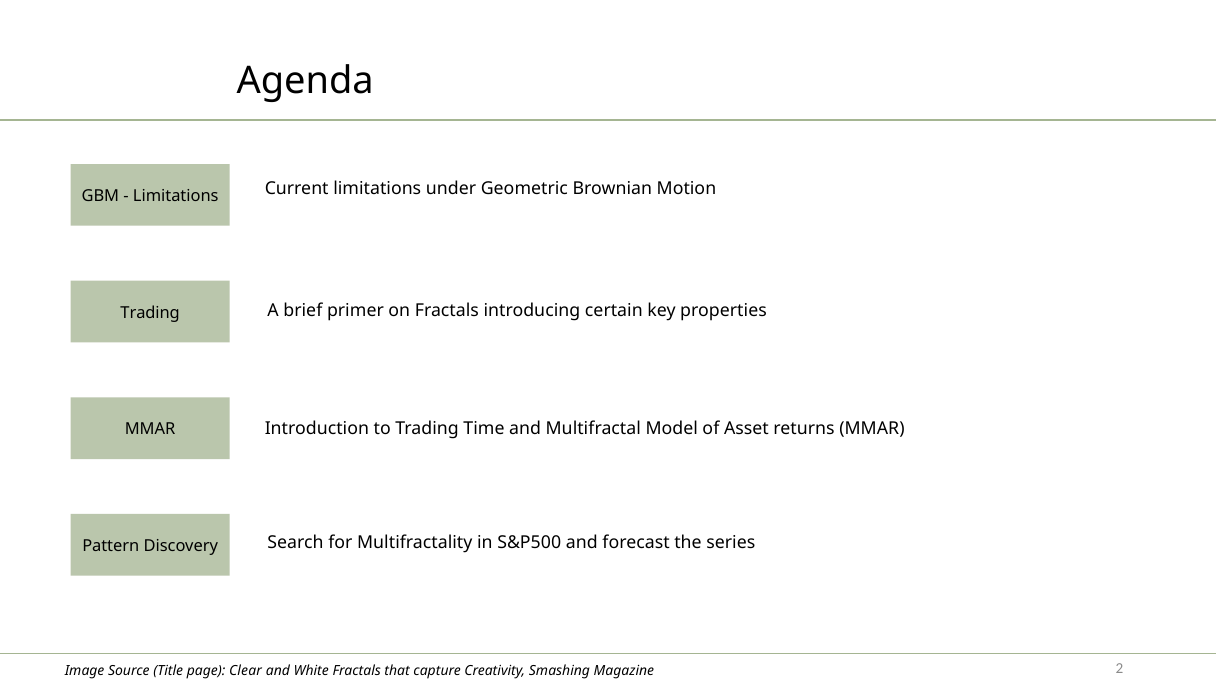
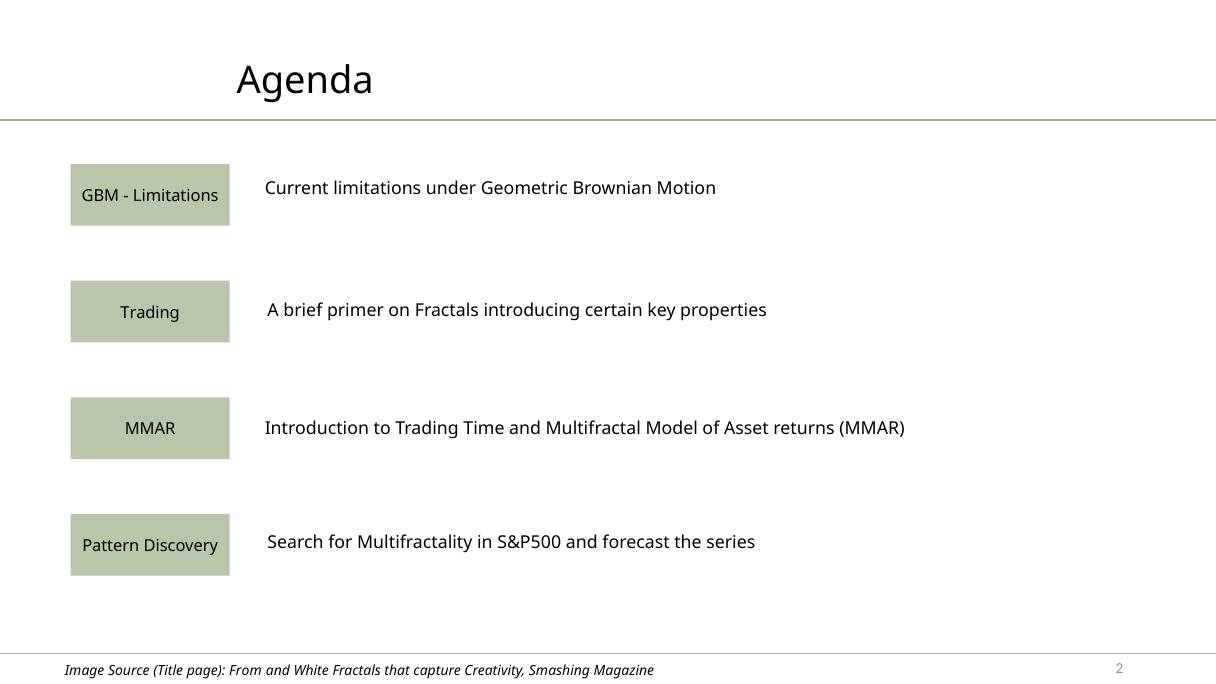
Clear: Clear -> From
